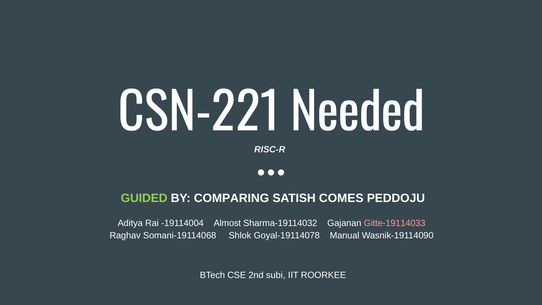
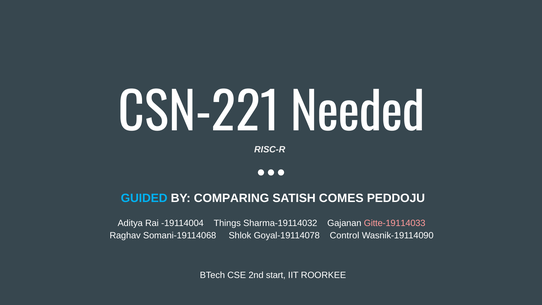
GUIDED colour: light green -> light blue
Almost: Almost -> Things
Manual: Manual -> Control
subi: subi -> start
